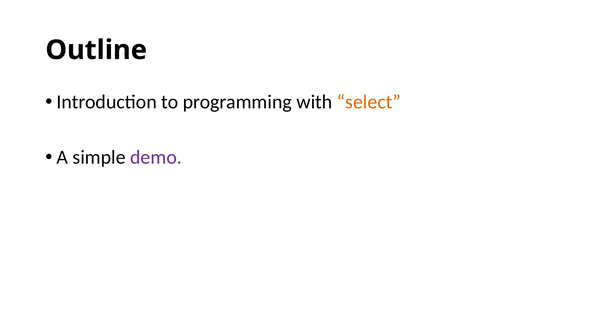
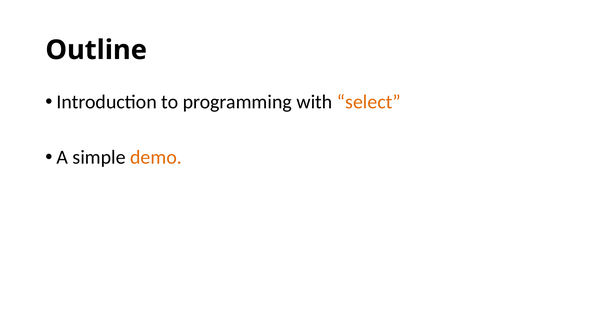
demo colour: purple -> orange
